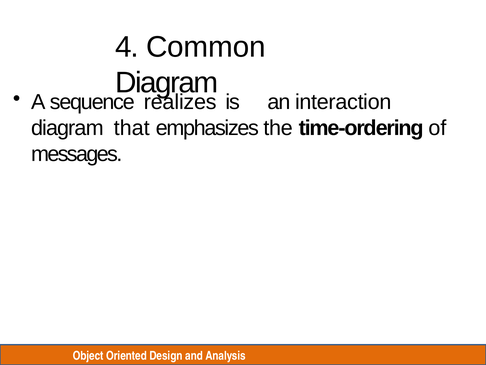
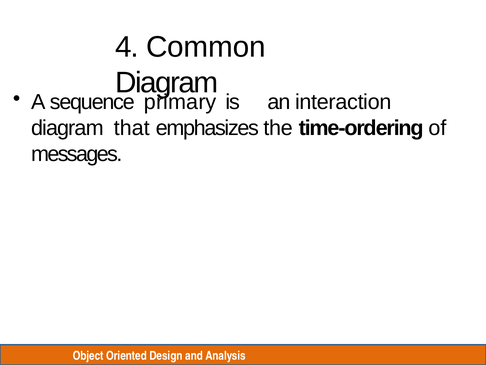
realizes: realizes -> primary
